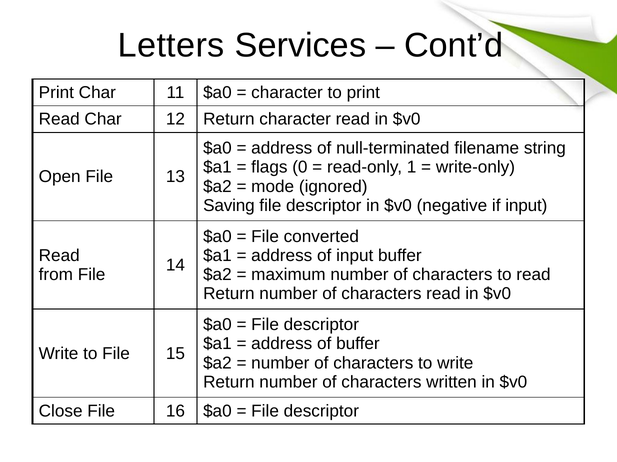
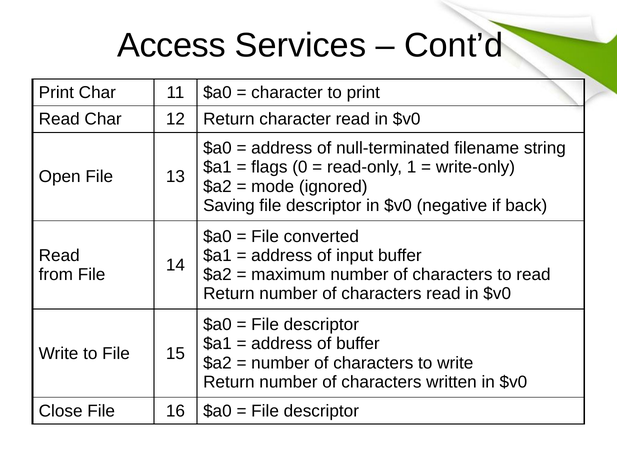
Letters: Letters -> Access
if input: input -> back
